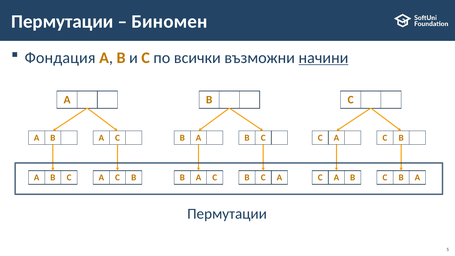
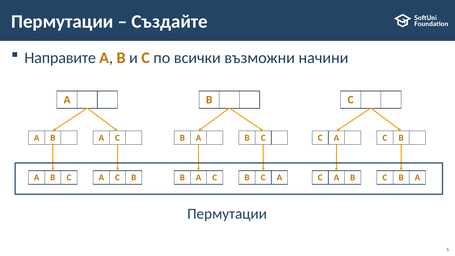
Биномен: Биномен -> Създайте
Фондация: Фондация -> Направите
начини underline: present -> none
